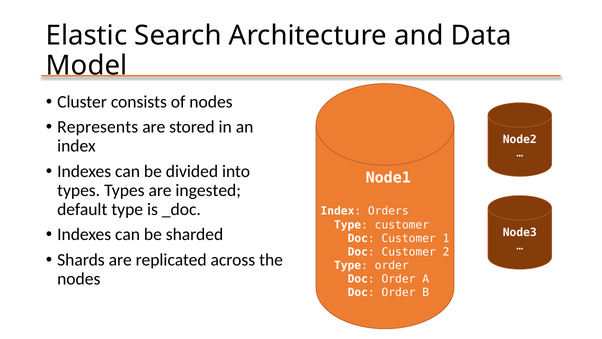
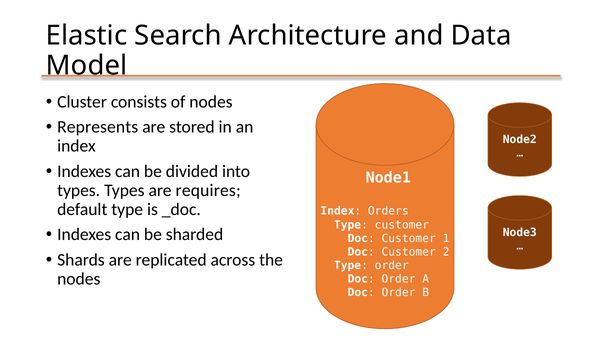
ingested: ingested -> requires
